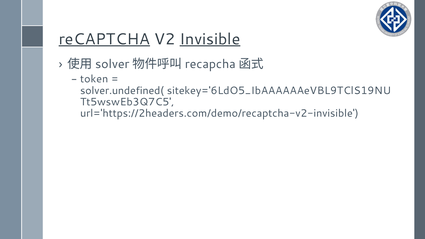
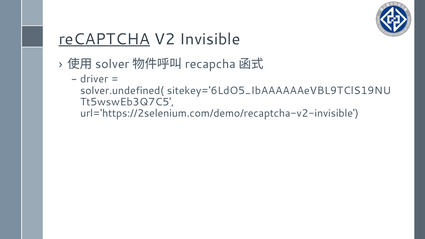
Invisible underline: present -> none
token: token -> driver
url='https://2headers.com/demo/recaptcha-v2-invisible: url='https://2headers.com/demo/recaptcha-v2-invisible -> url='https://2selenium.com/demo/recaptcha-v2-invisible
